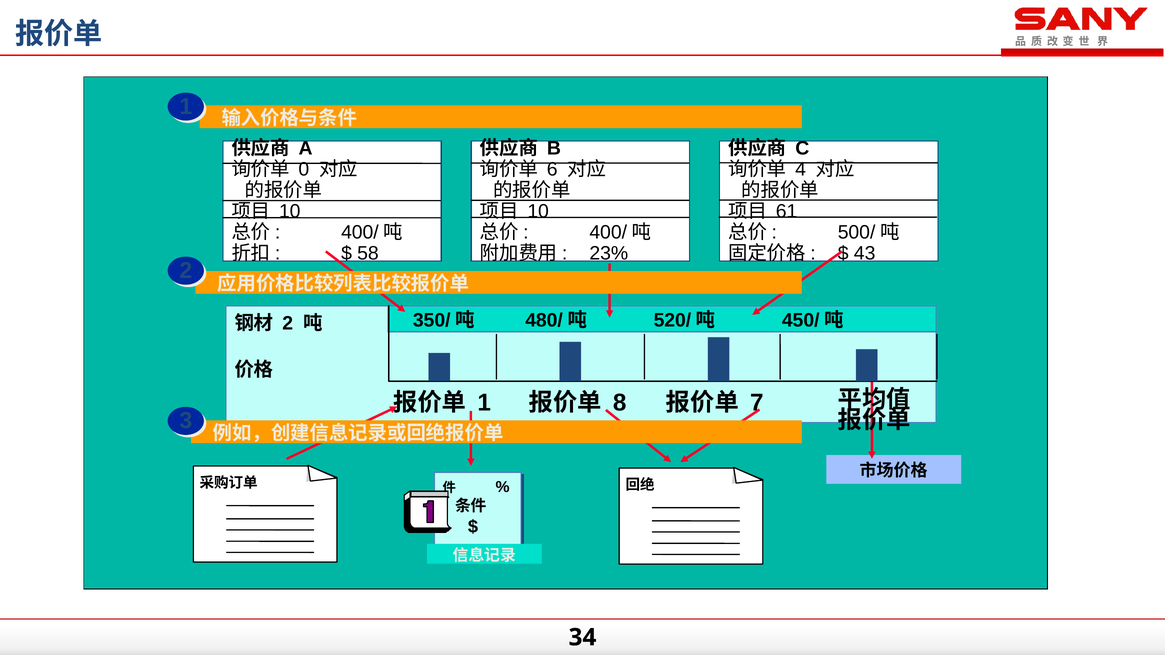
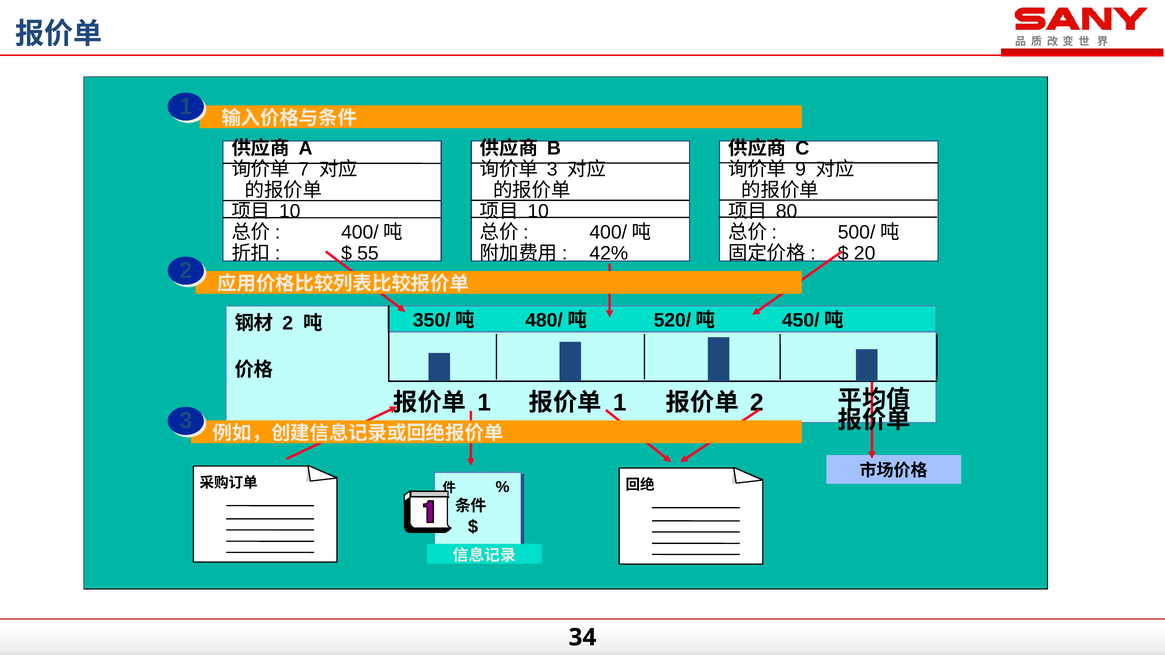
0: 0 -> 7
6 at (552, 169): 6 -> 3
4: 4 -> 9
61: 61 -> 80
58: 58 -> 55
23%: 23% -> 42%
43: 43 -> 20
8 at (620, 403): 8 -> 1
7 at (757, 403): 7 -> 2
